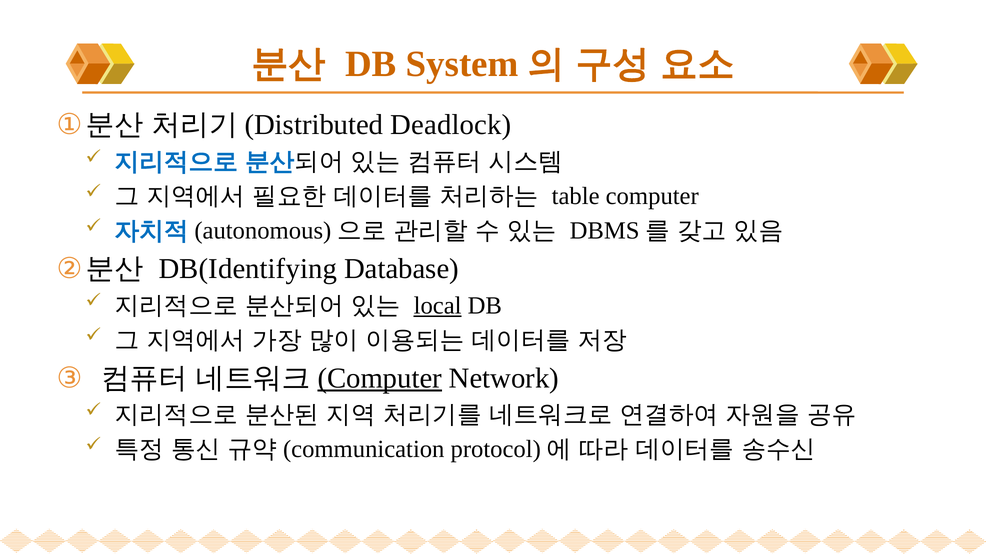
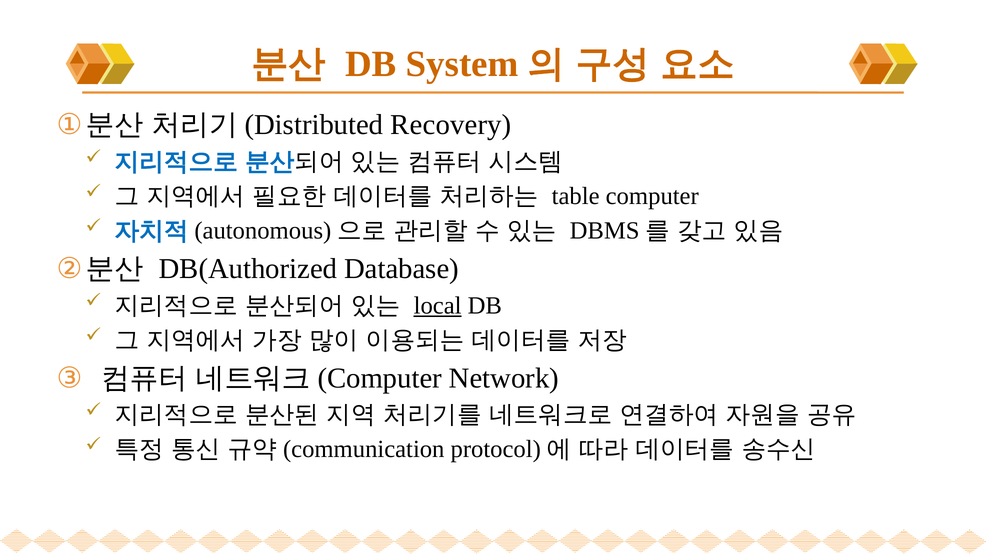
Deadlock: Deadlock -> Recovery
DB(Identifying: DB(Identifying -> DB(Authorized
Computer at (380, 378) underline: present -> none
